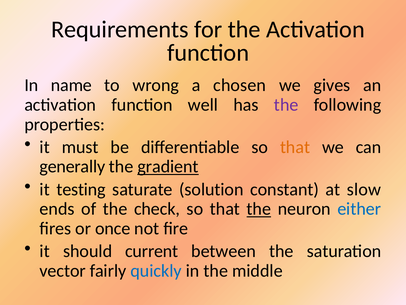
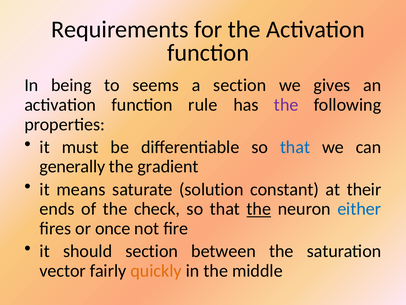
name: name -> being
wrong: wrong -> seems
a chosen: chosen -> section
well: well -> rule
that at (295, 147) colour: orange -> blue
gradient underline: present -> none
testing: testing -> means
slow: slow -> their
should current: current -> section
quickly colour: blue -> orange
